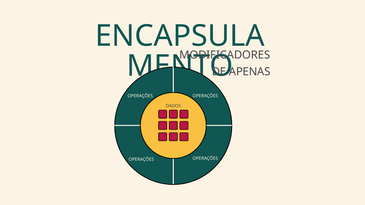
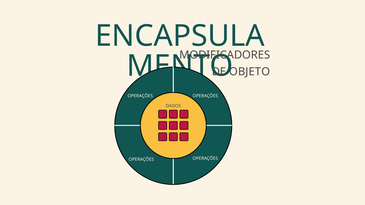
APENAS: APENAS -> OBJETO
